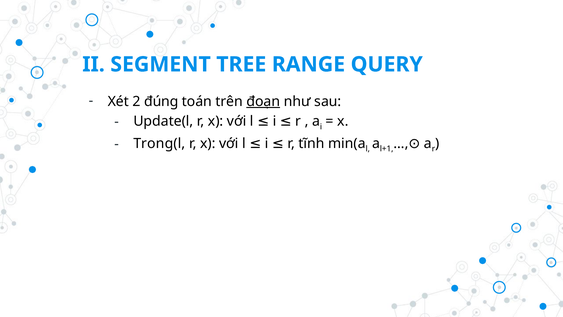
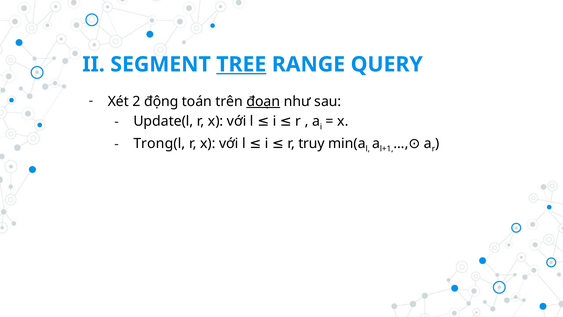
TREE underline: none -> present
đúng: đúng -> động
tĩnh: tĩnh -> truy
